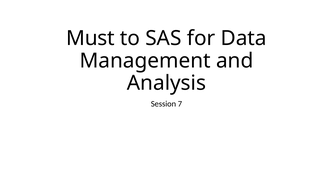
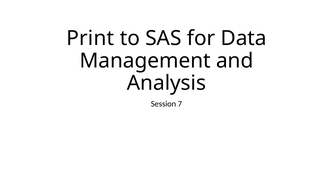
Must: Must -> Print
